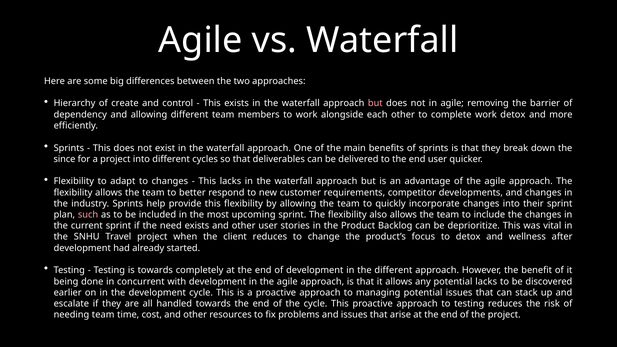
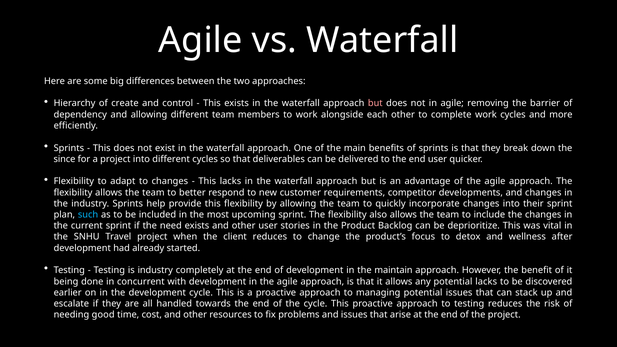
work detox: detox -> cycles
such colour: pink -> light blue
is towards: towards -> industry
the different: different -> maintain
needing team: team -> good
